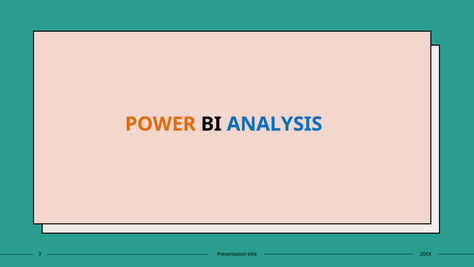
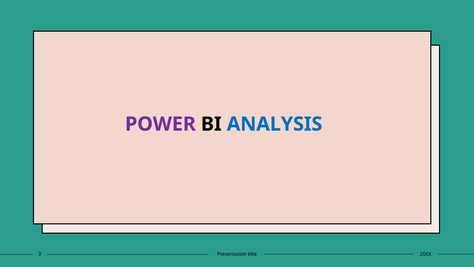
POWER colour: orange -> purple
